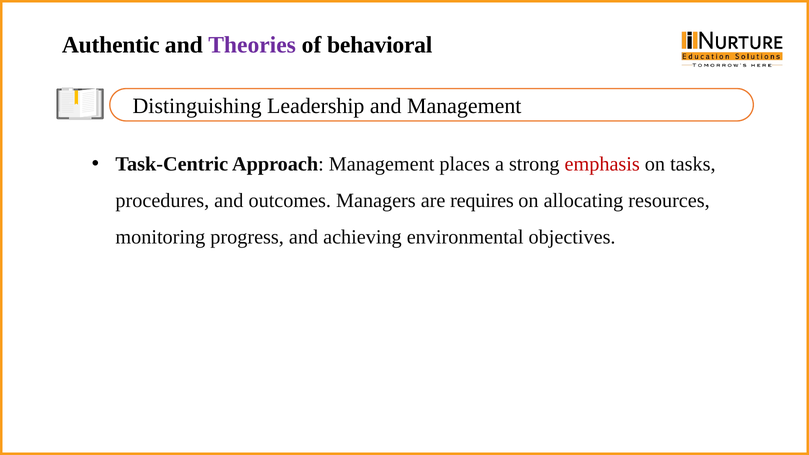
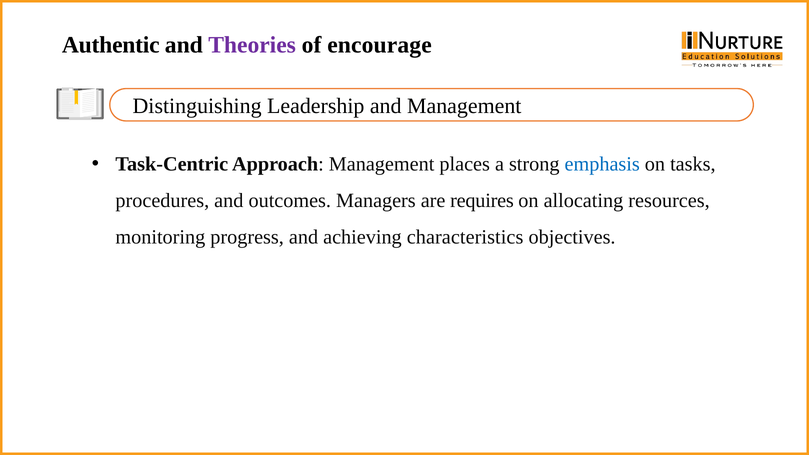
behavioral: behavioral -> encourage
emphasis colour: red -> blue
environmental: environmental -> characteristics
